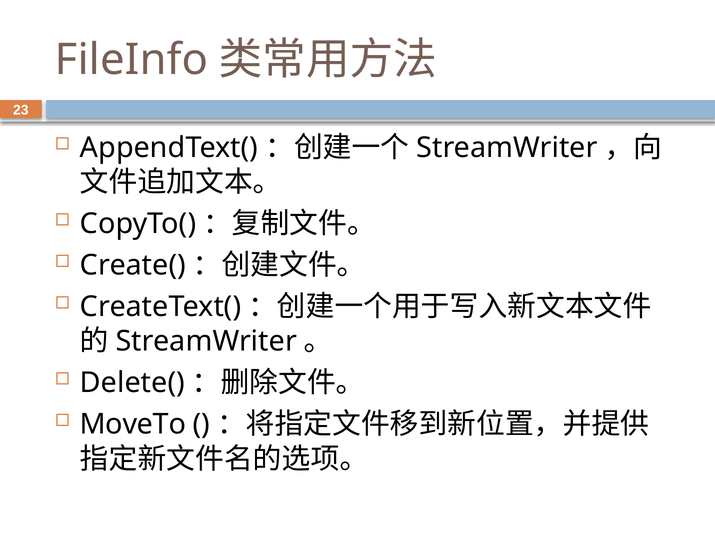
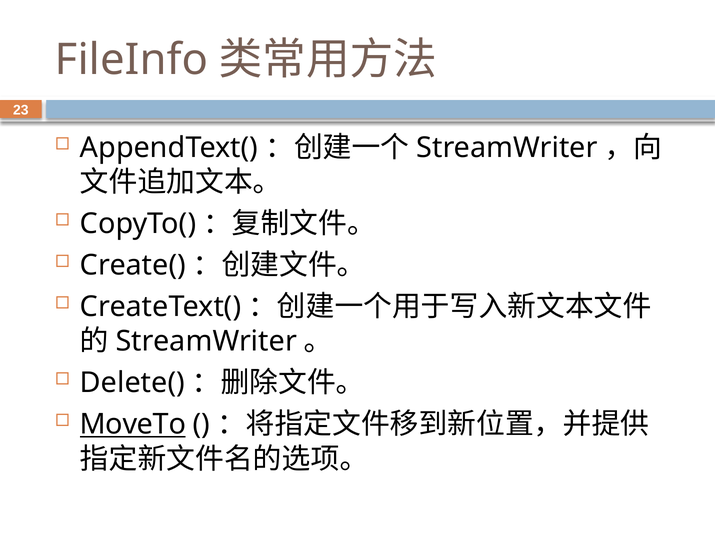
MoveTo underline: none -> present
